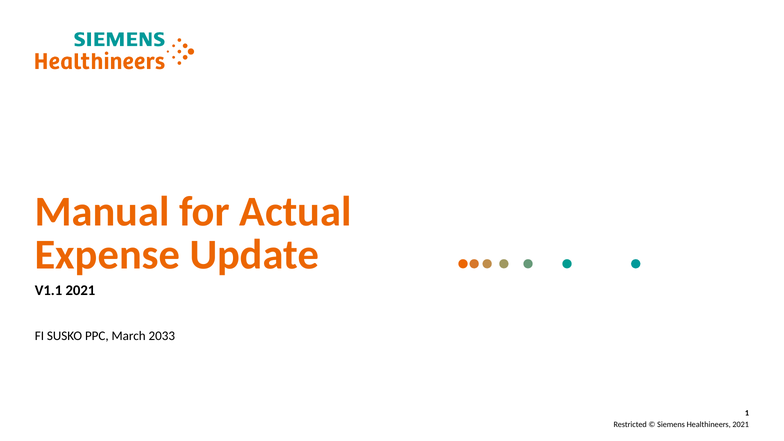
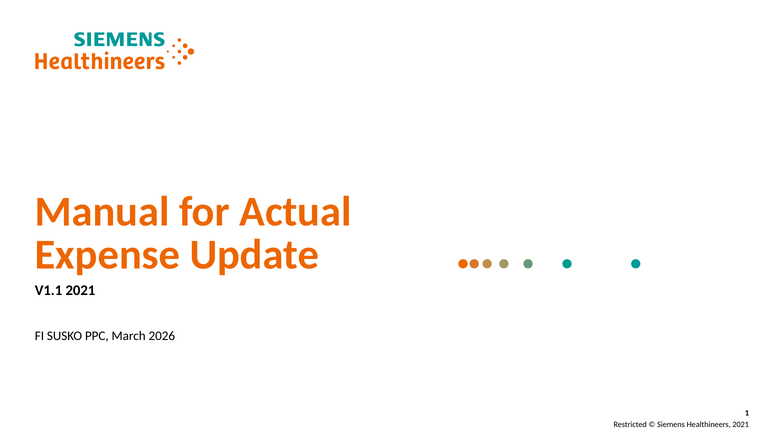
2033: 2033 -> 2026
